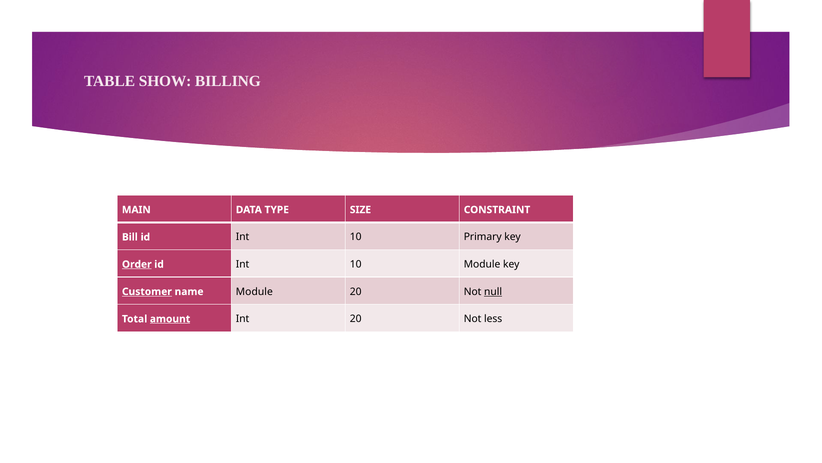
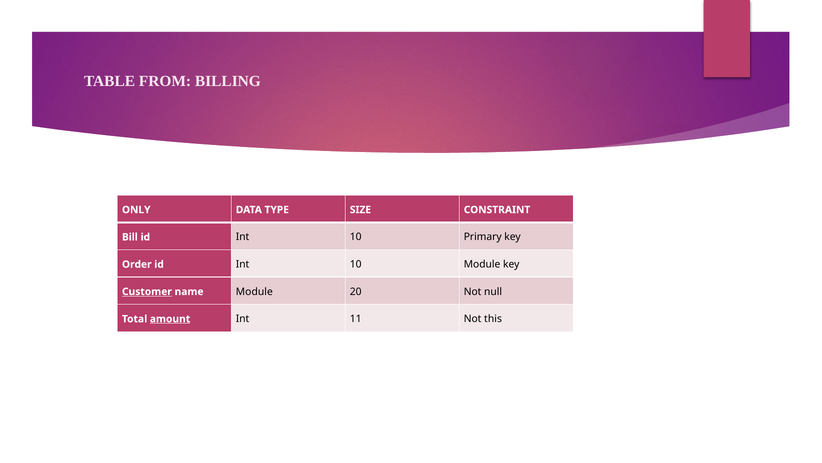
SHOW: SHOW -> FROM
MAIN: MAIN -> ONLY
Order underline: present -> none
null underline: present -> none
Int 20: 20 -> 11
less: less -> this
